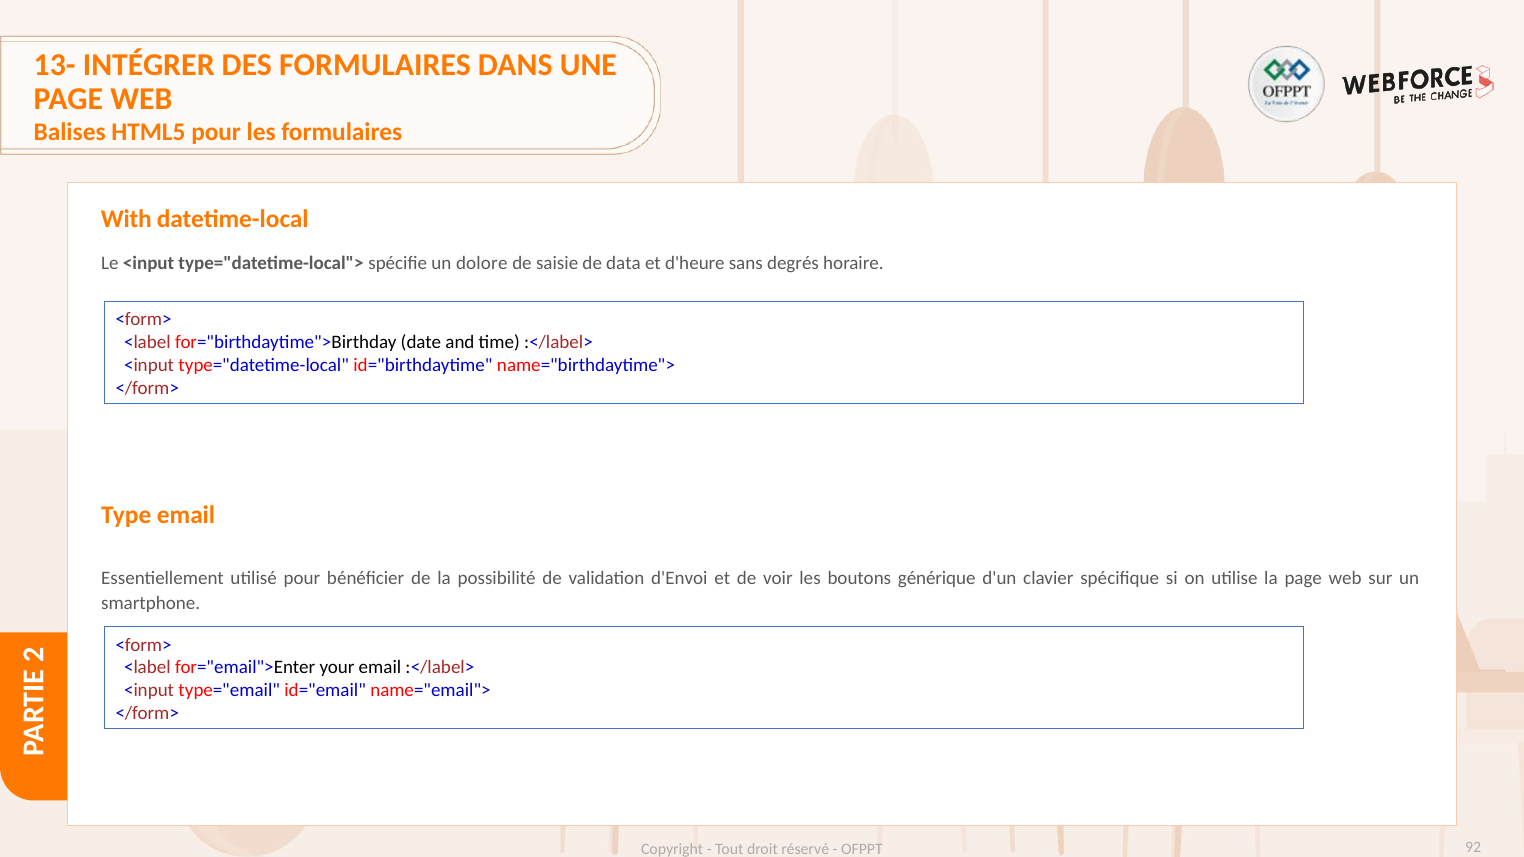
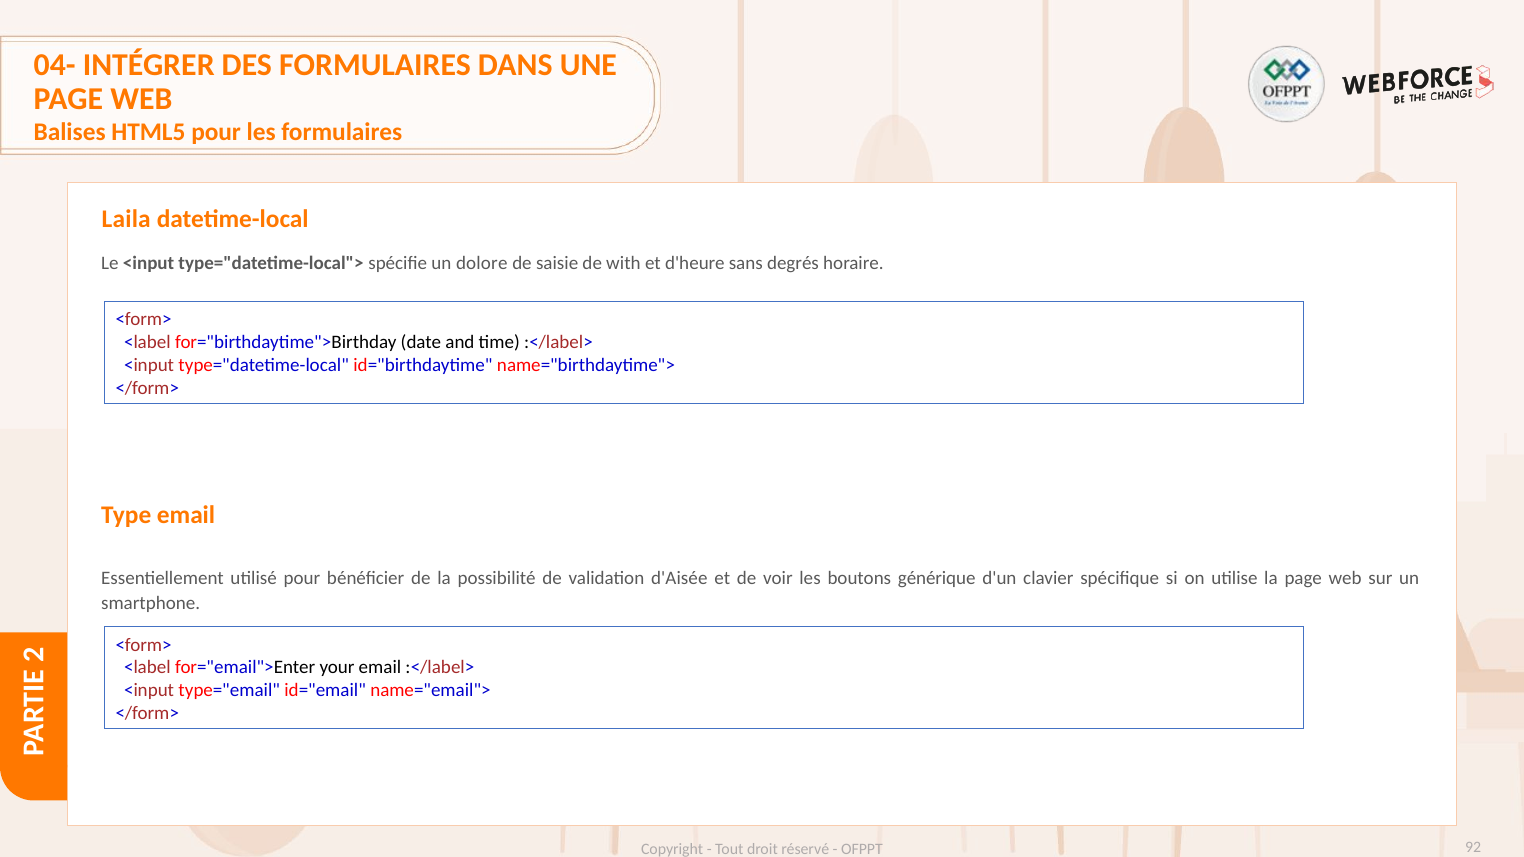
13-: 13- -> 04-
With: With -> Laila
data: data -> with
d'Envoi: d'Envoi -> d'Aisée
